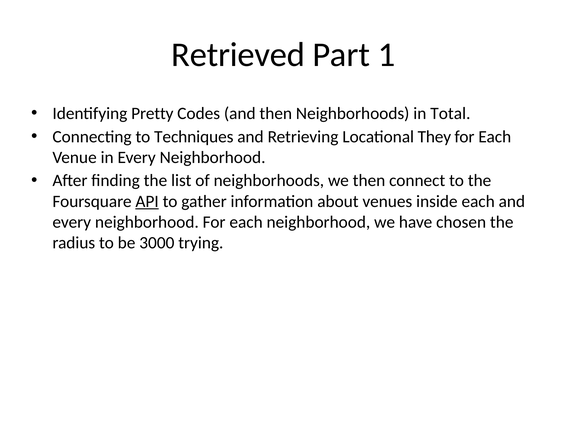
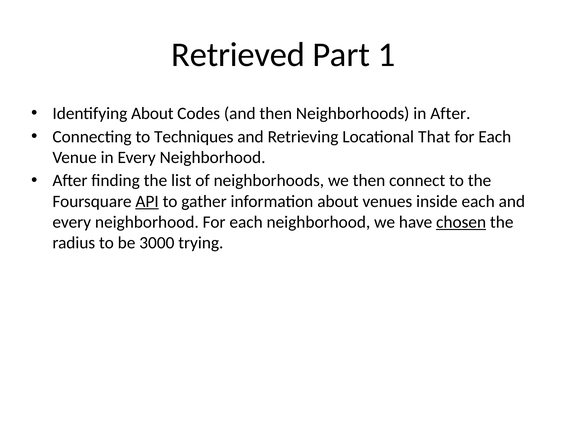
Identifying Pretty: Pretty -> About
in Total: Total -> After
They: They -> That
chosen underline: none -> present
